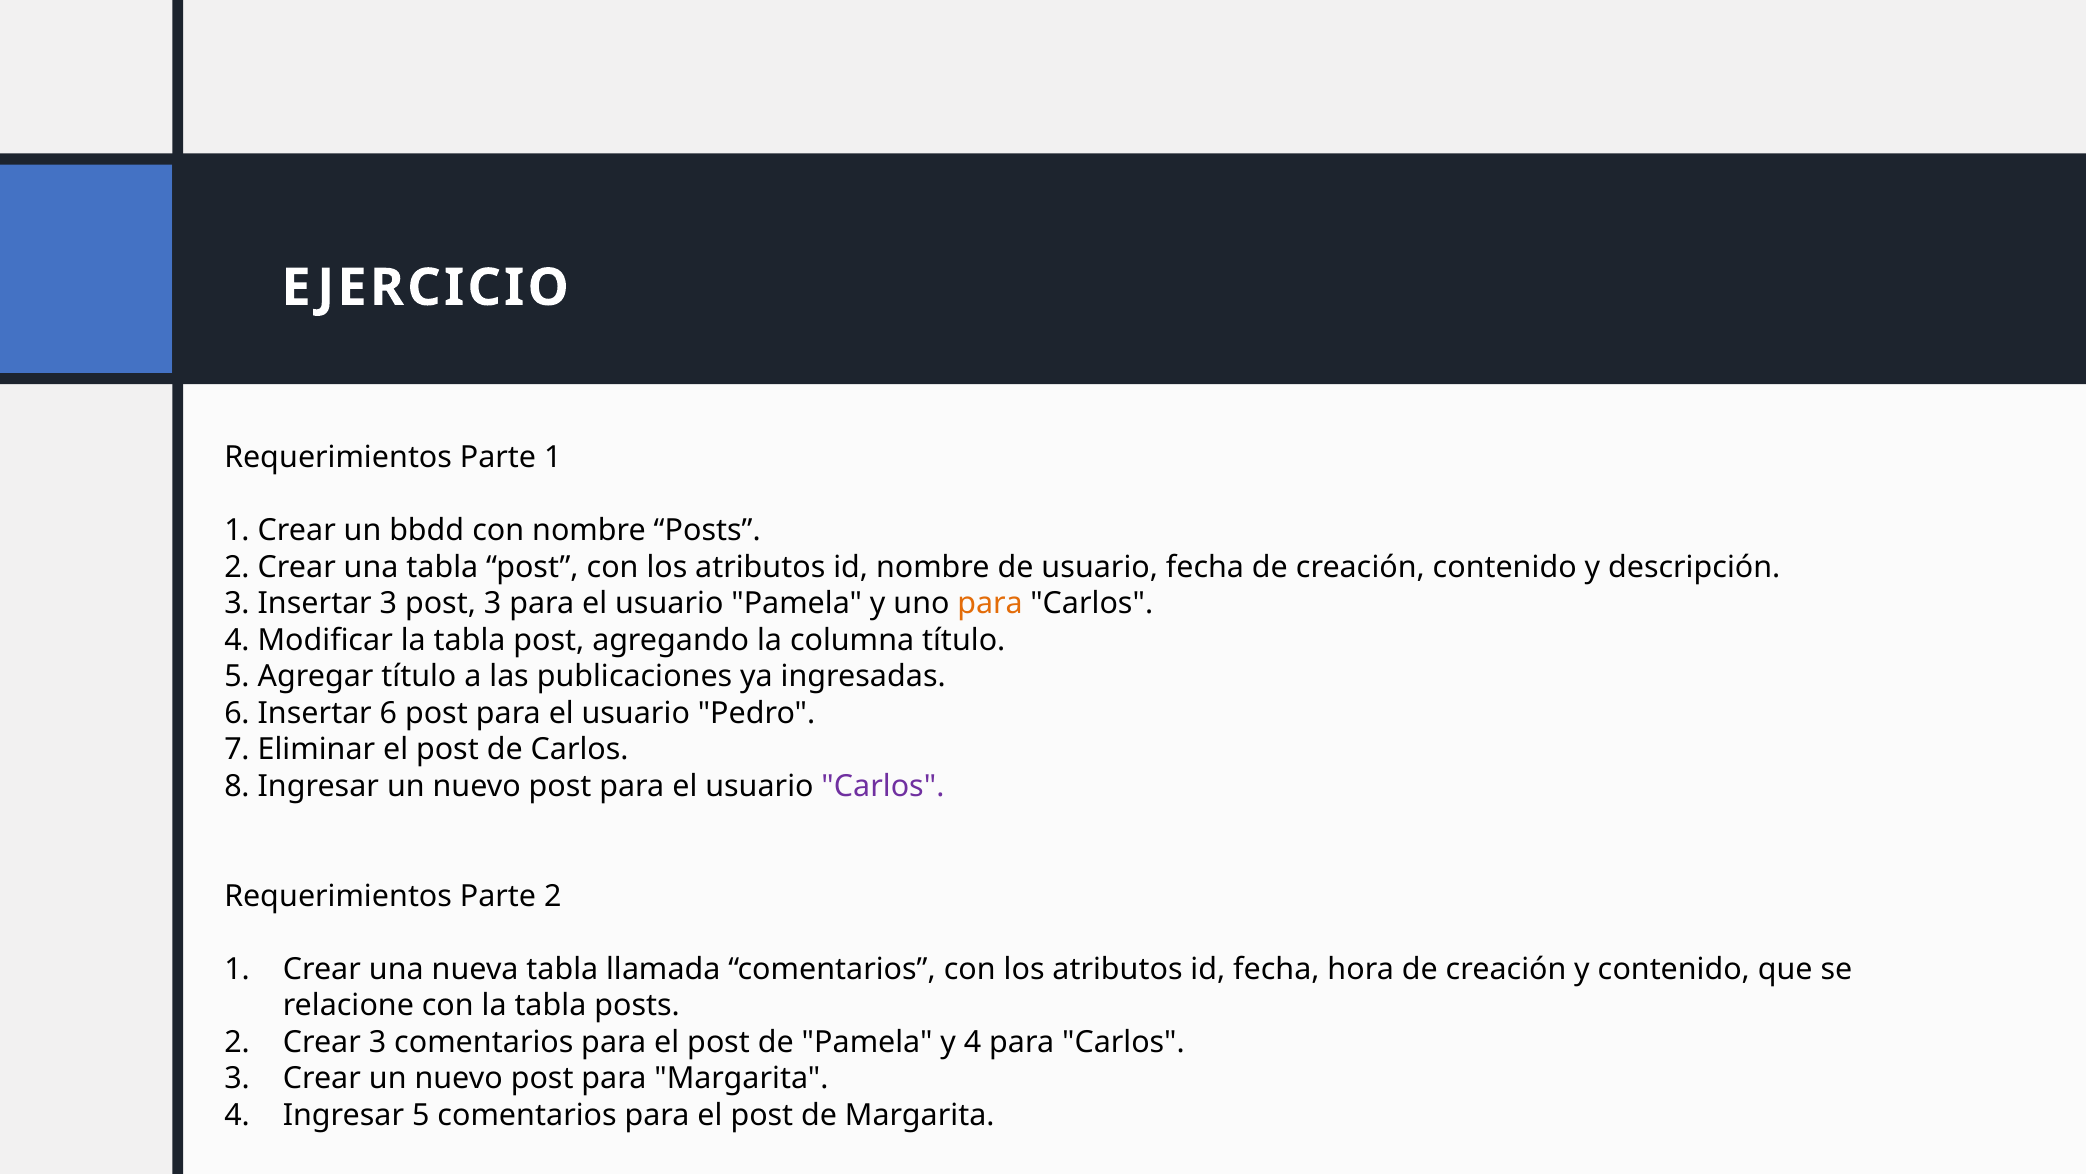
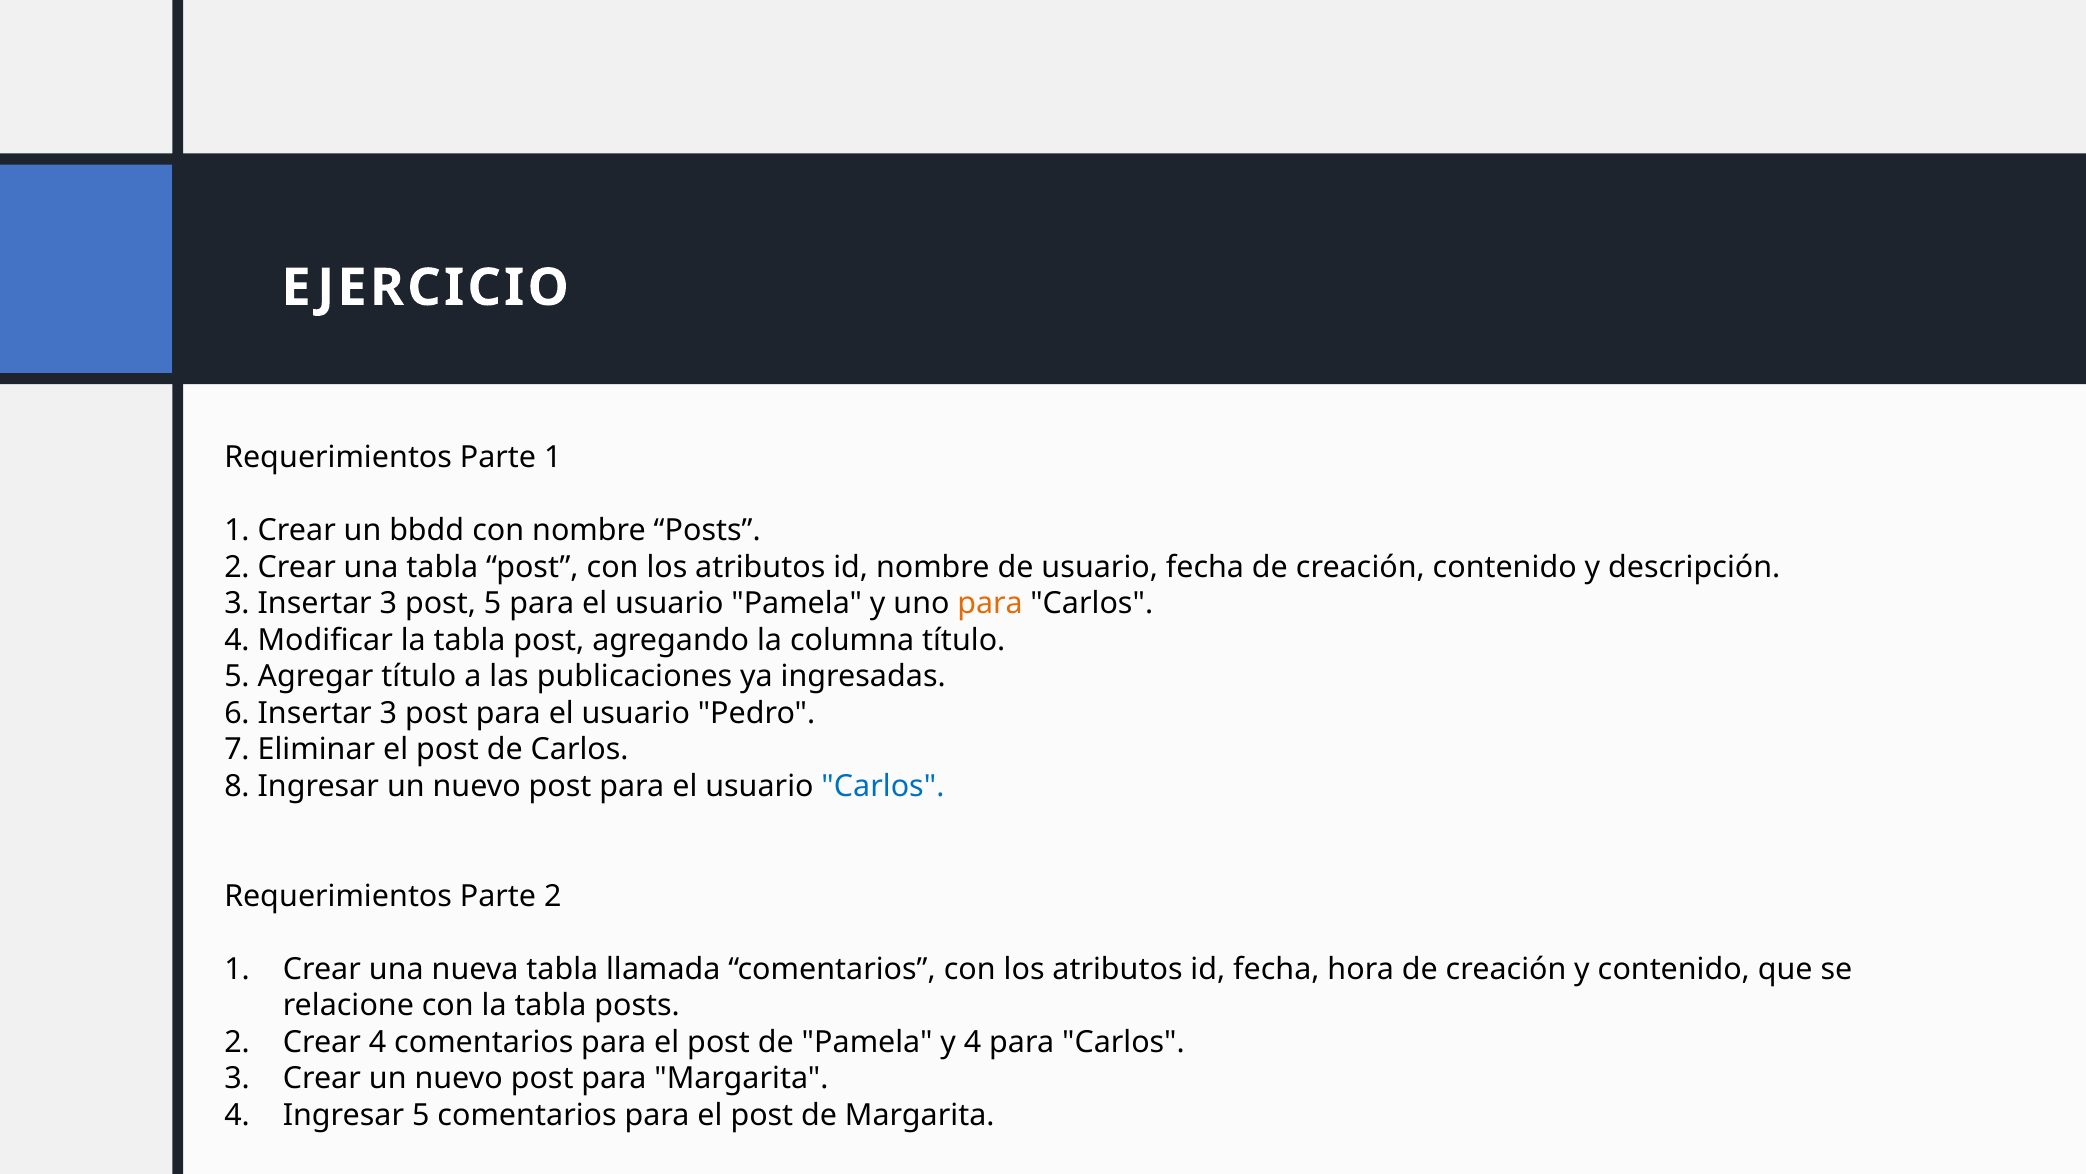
post 3: 3 -> 5
6 Insertar 6: 6 -> 3
Carlos at (883, 786) colour: purple -> blue
Crear 3: 3 -> 4
